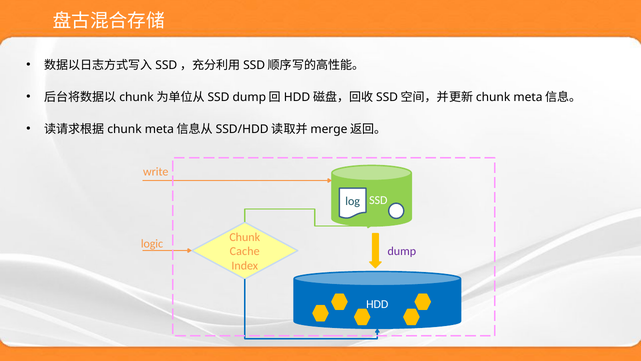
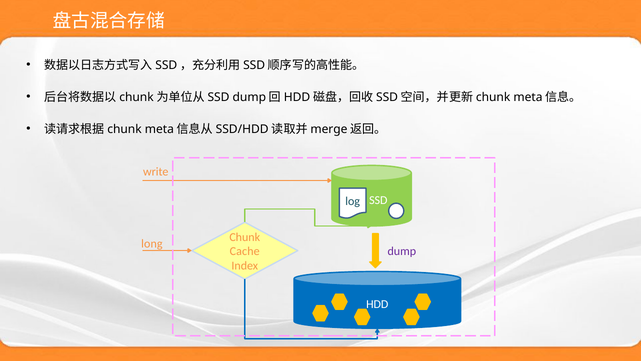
logic: logic -> long
